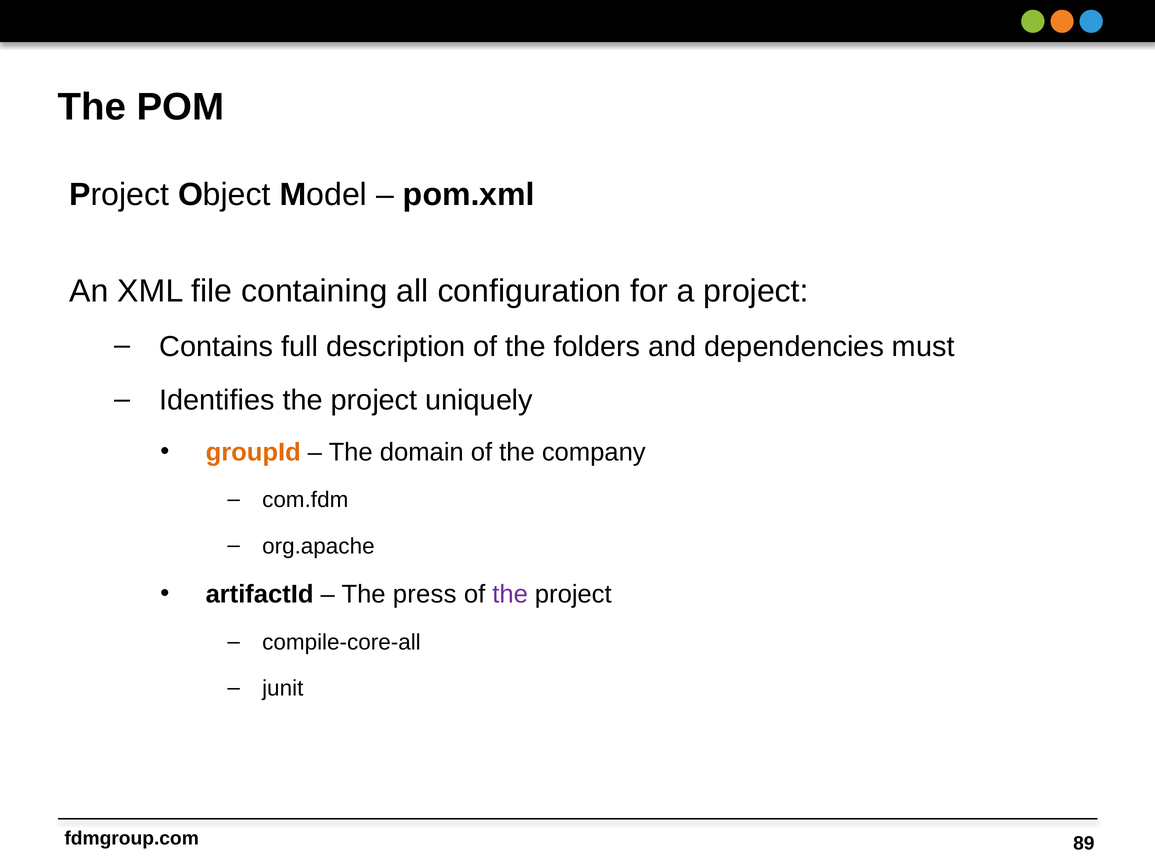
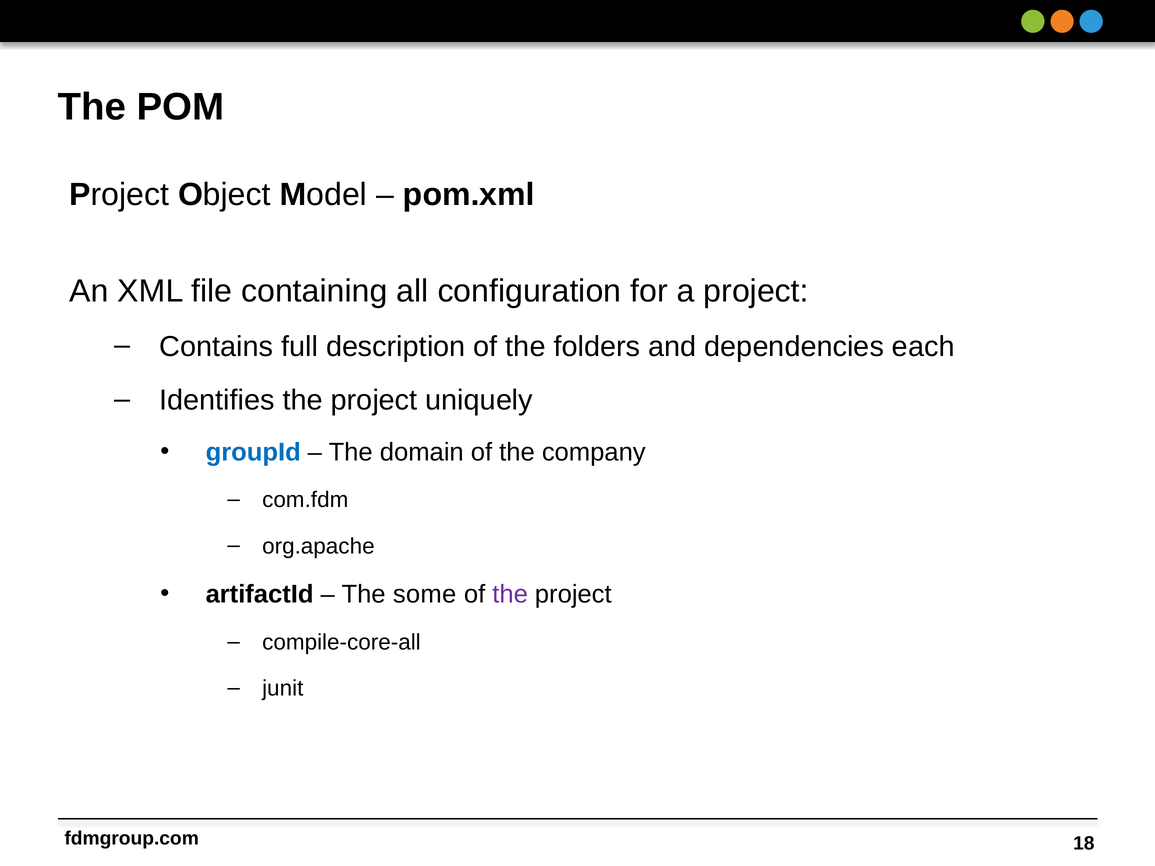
must: must -> each
groupId colour: orange -> blue
press: press -> some
89: 89 -> 18
